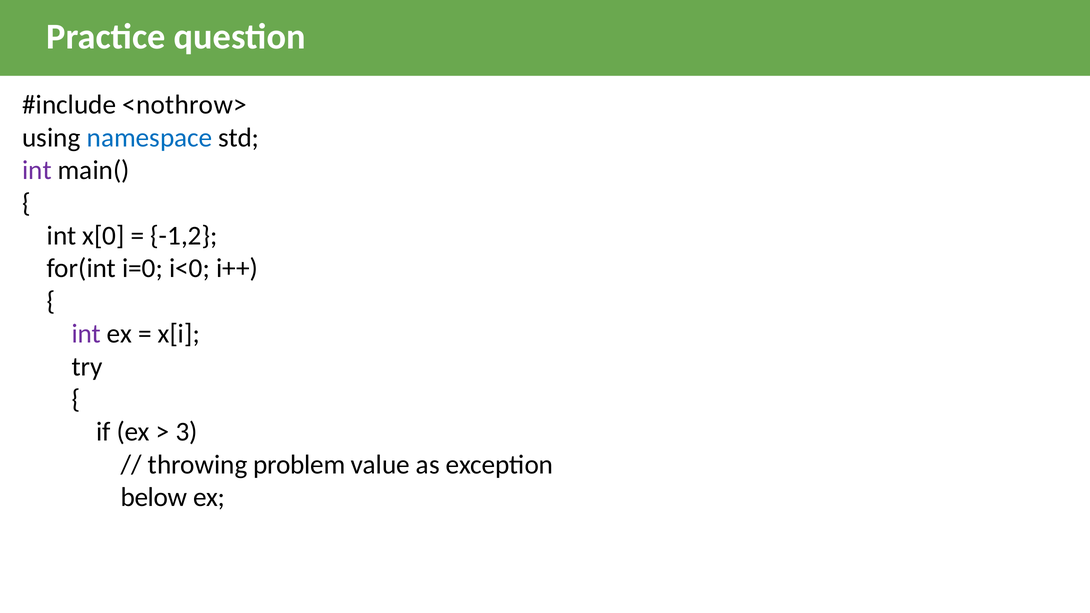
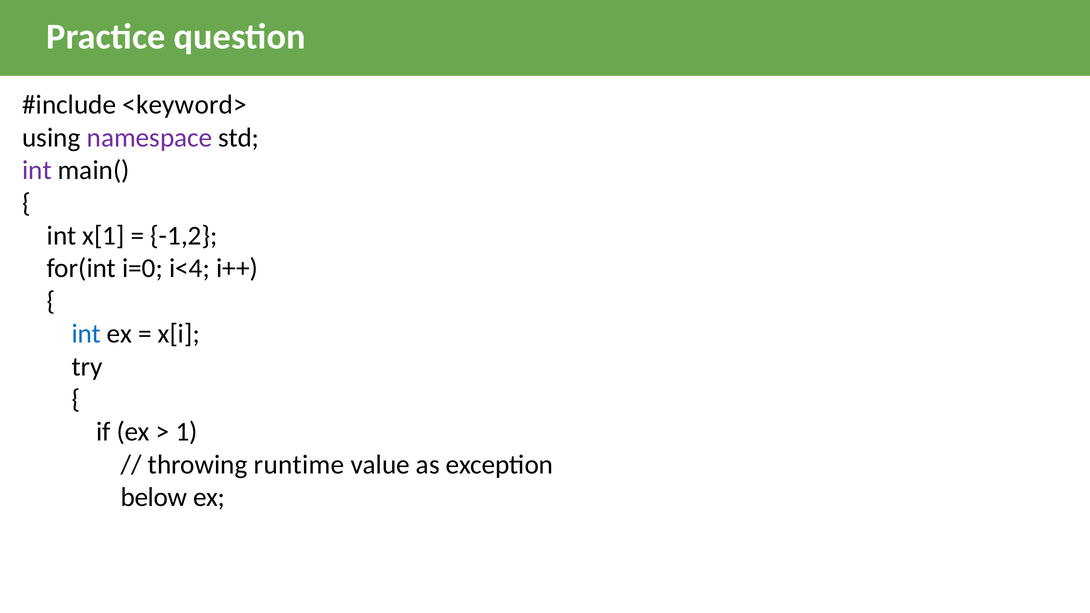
<nothrow>: <nothrow> -> <keyword>
namespace colour: blue -> purple
x[0: x[0 -> x[1
i<0: i<0 -> i<4
int at (86, 334) colour: purple -> blue
3: 3 -> 1
problem: problem -> runtime
